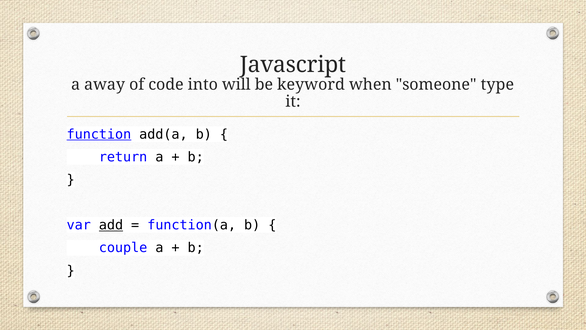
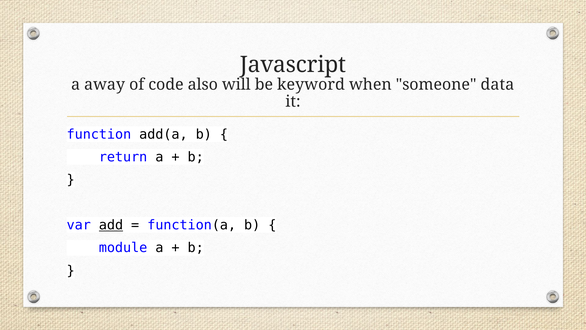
into: into -> also
type: type -> data
function underline: present -> none
couple: couple -> module
